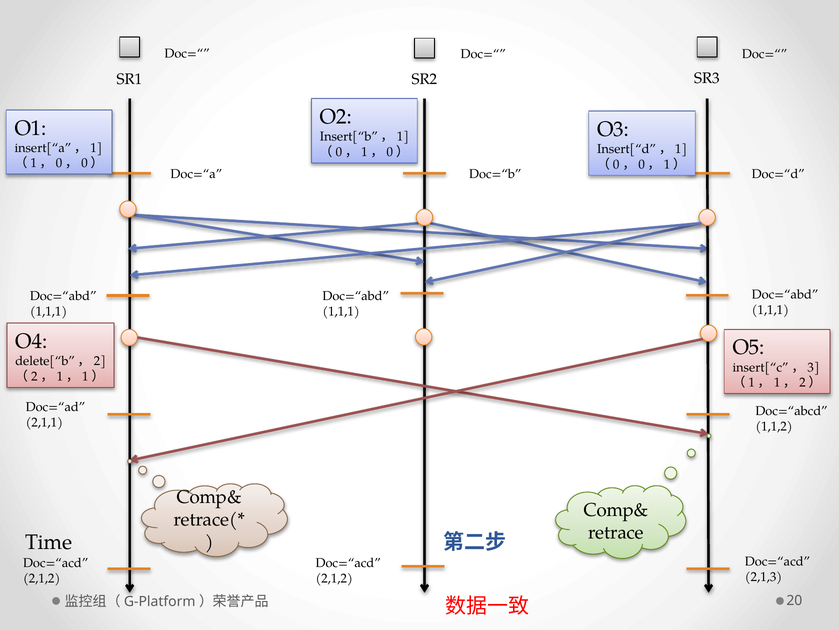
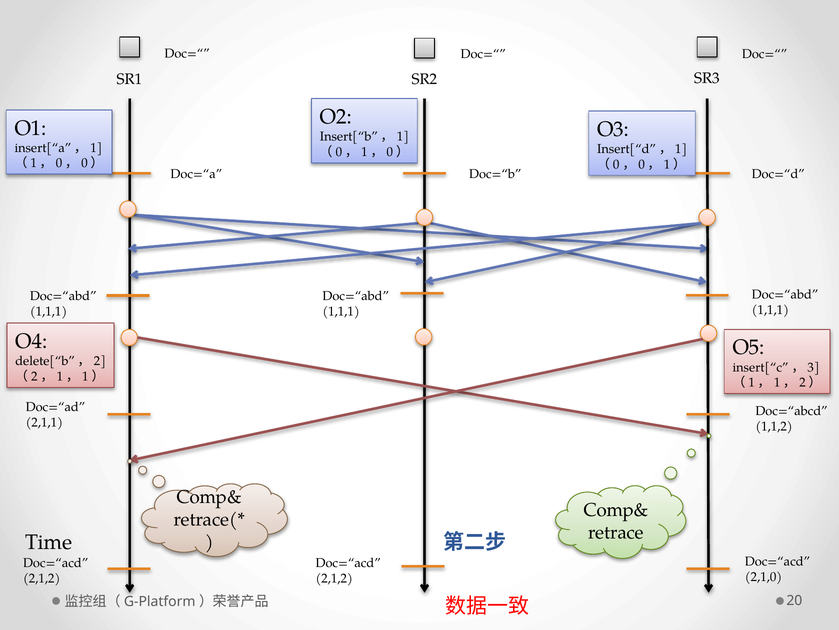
2,1,3: 2,1,3 -> 2,1,0
